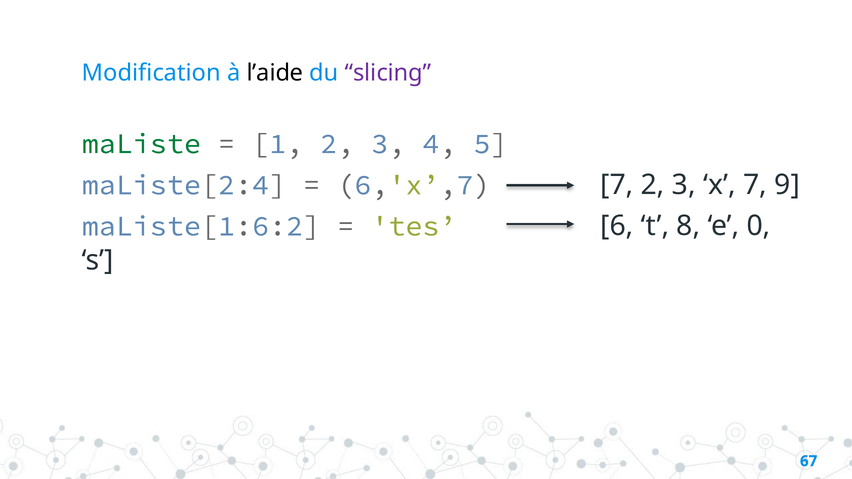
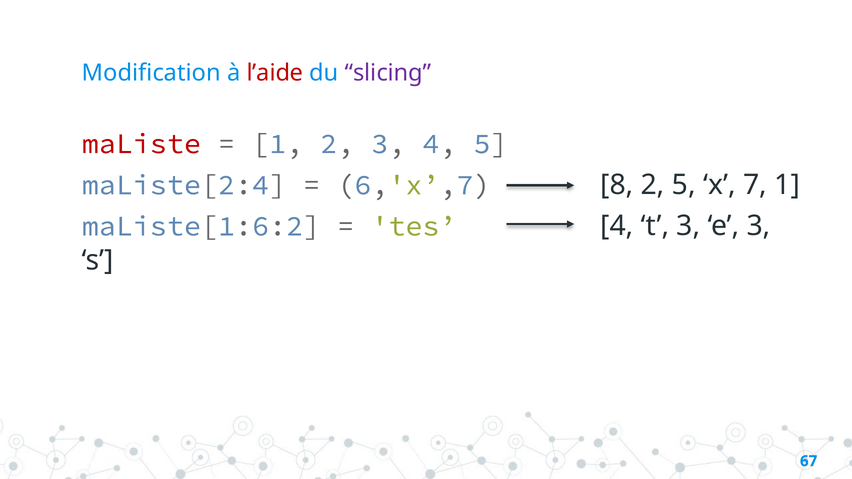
l’aide colour: black -> red
maListe colour: green -> red
6,'x’,7 7: 7 -> 8
3 at (684, 185): 3 -> 5
7 9: 9 -> 1
tes 6: 6 -> 4
t 8: 8 -> 3
e 0: 0 -> 3
